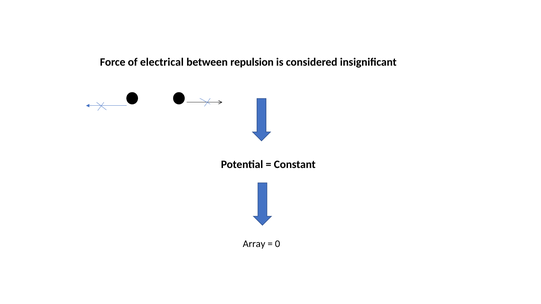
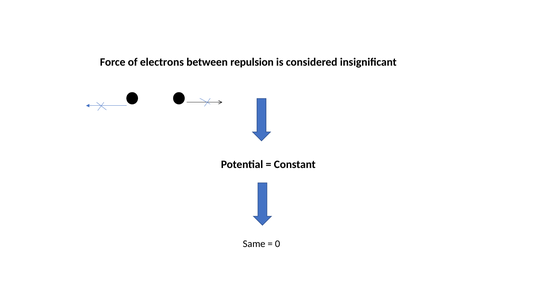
electrical: electrical -> electrons
Array: Array -> Same
